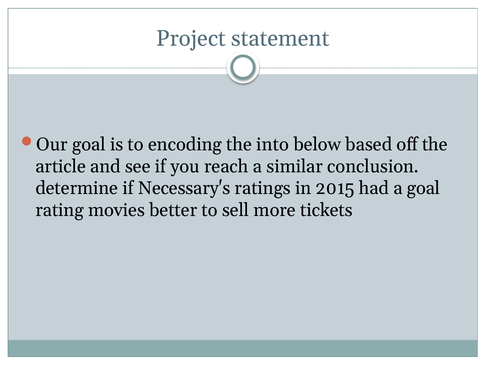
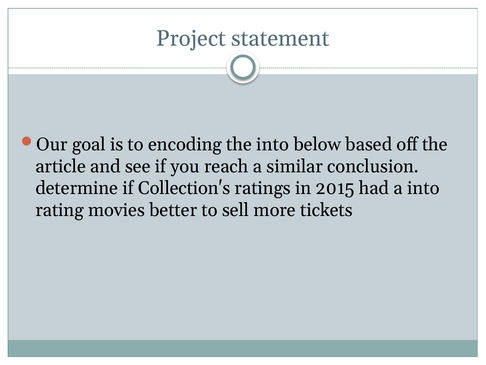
Necessary's: Necessary's -> Collection's
a goal: goal -> into
